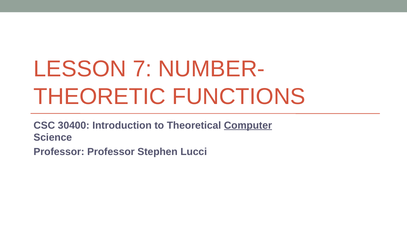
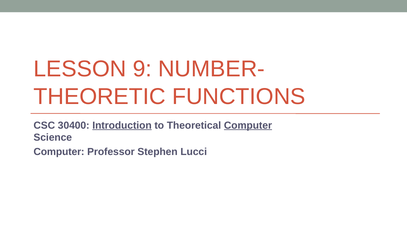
7: 7 -> 9
Introduction underline: none -> present
Professor at (59, 152): Professor -> Computer
